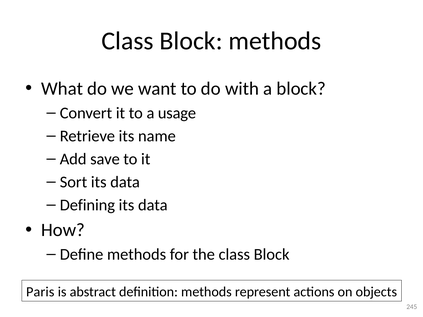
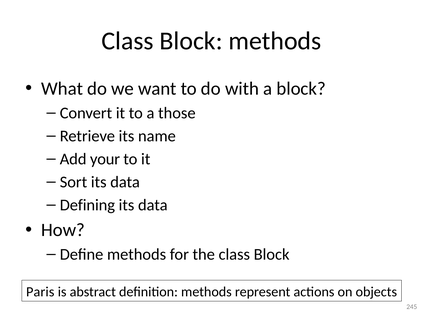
usage: usage -> those
save: save -> your
